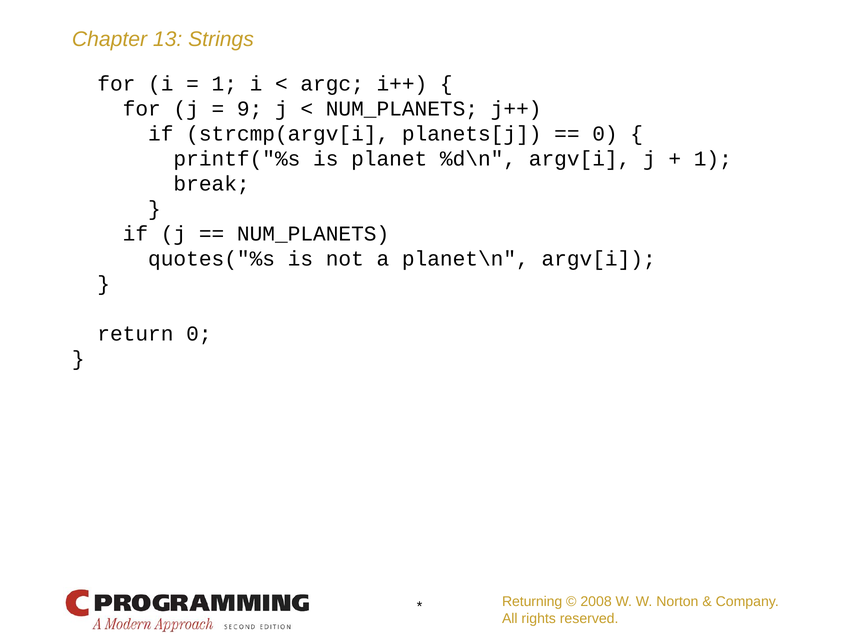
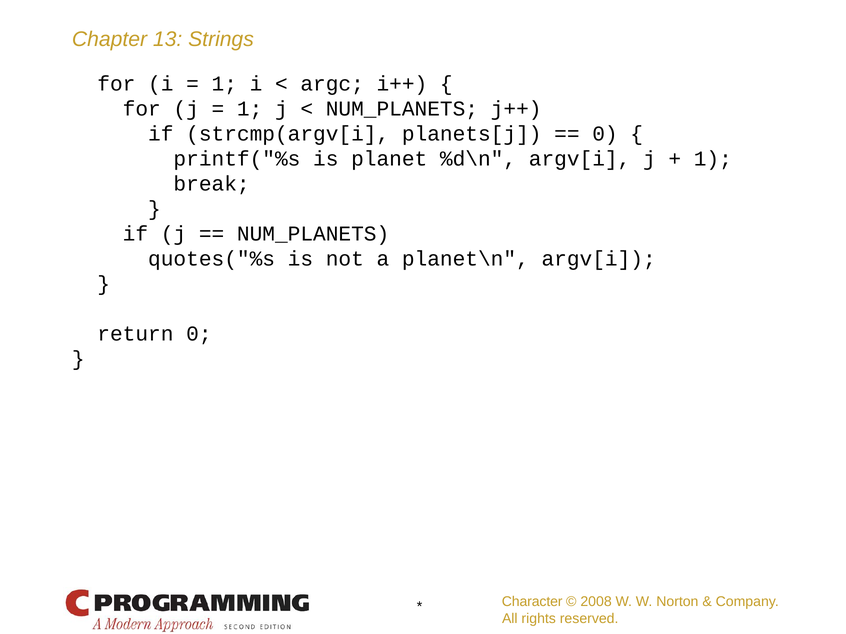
9 at (250, 109): 9 -> 1
Returning: Returning -> Character
